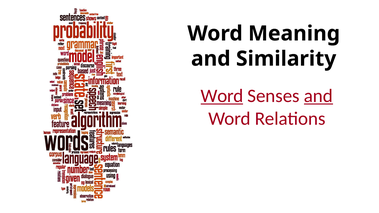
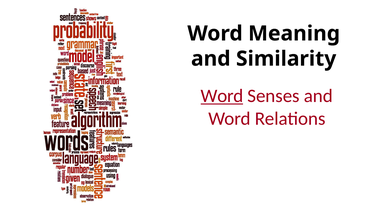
and at (318, 96) underline: present -> none
